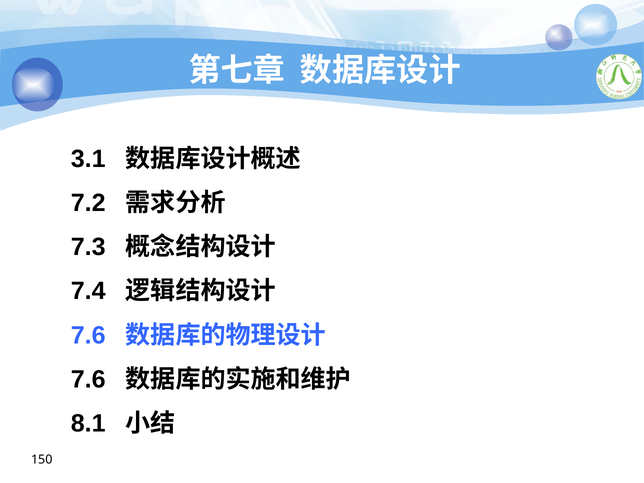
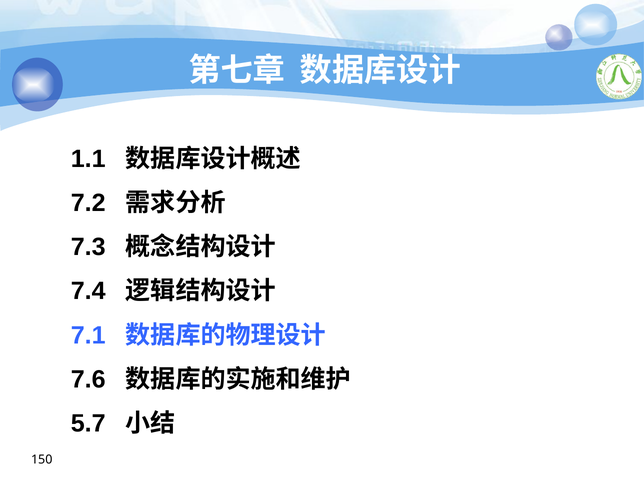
3.1: 3.1 -> 1.1
7.6 at (88, 335): 7.6 -> 7.1
8.1: 8.1 -> 5.7
